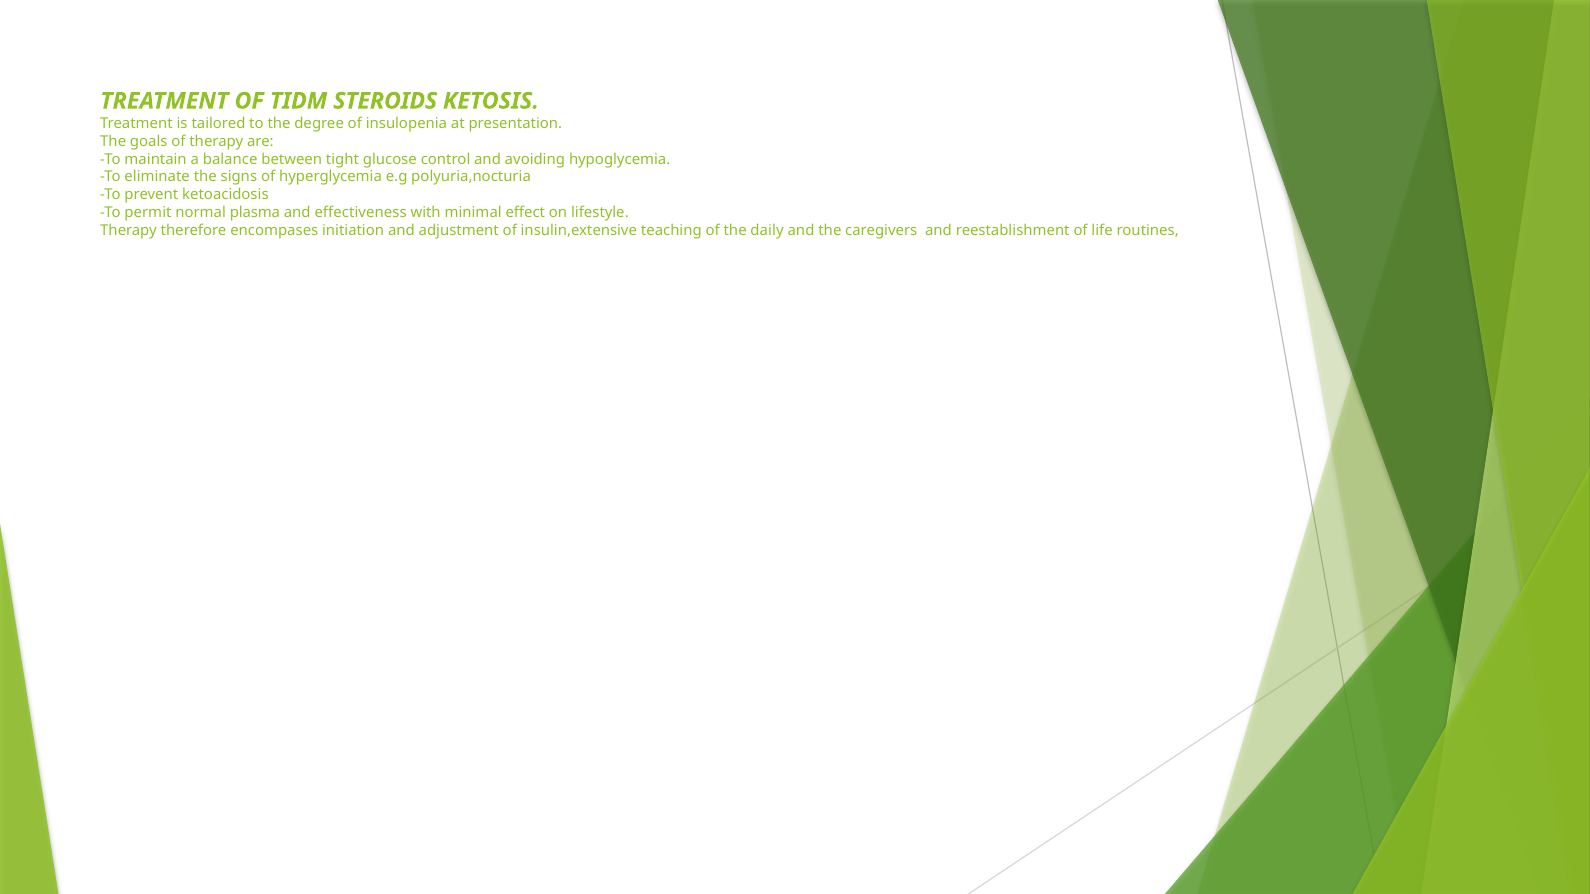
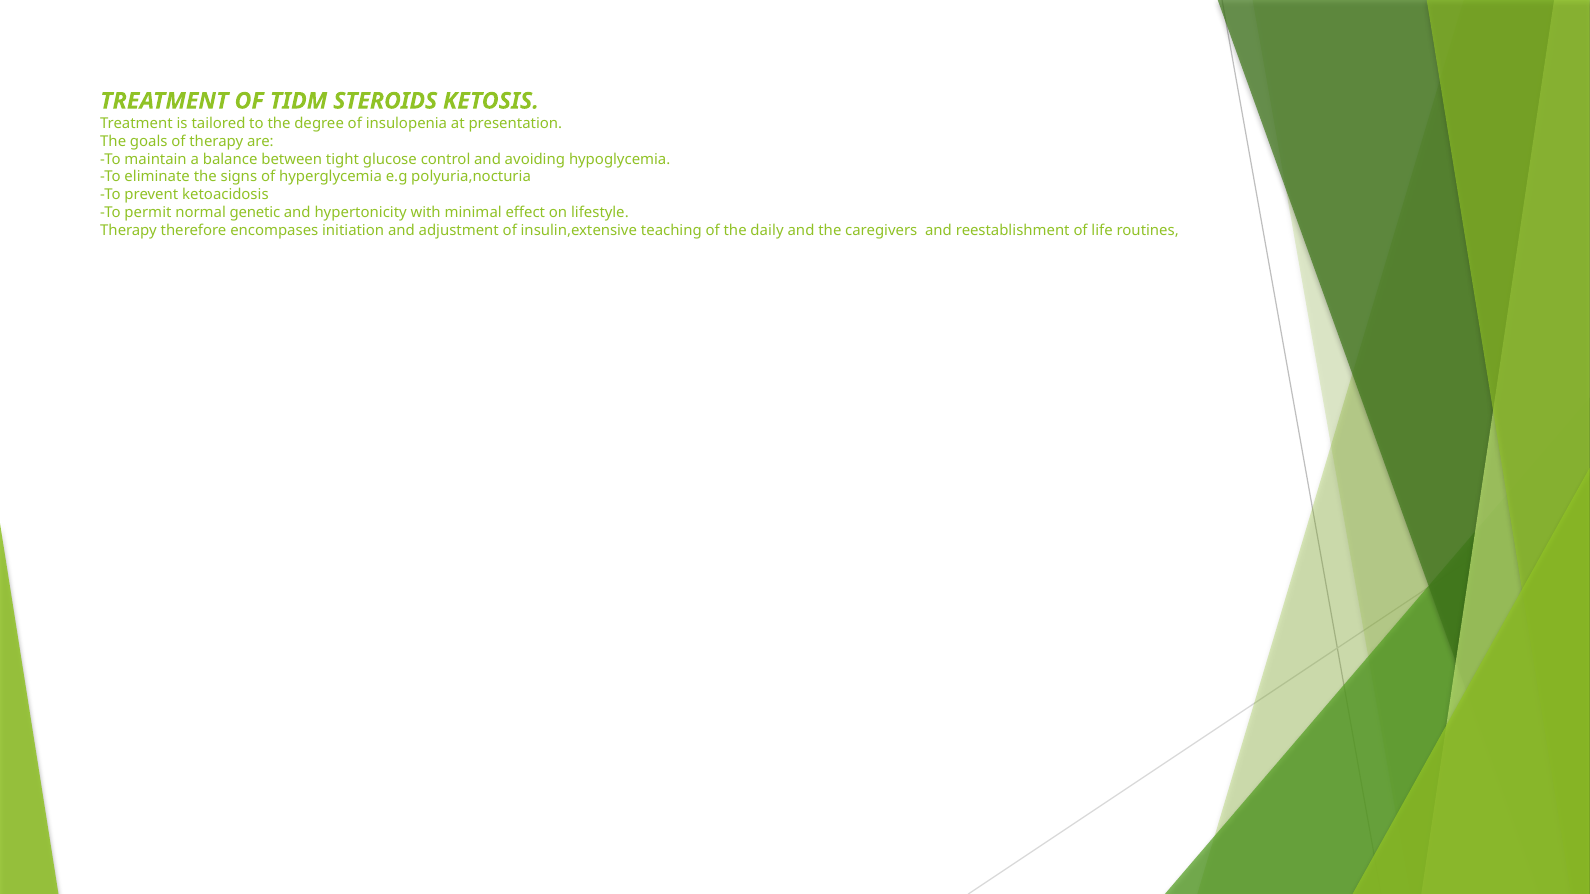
plasma: plasma -> genetic
effectiveness: effectiveness -> hypertonicity
